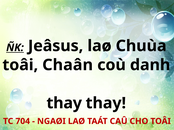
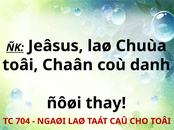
thay at (64, 103): thay -> ñôøi
